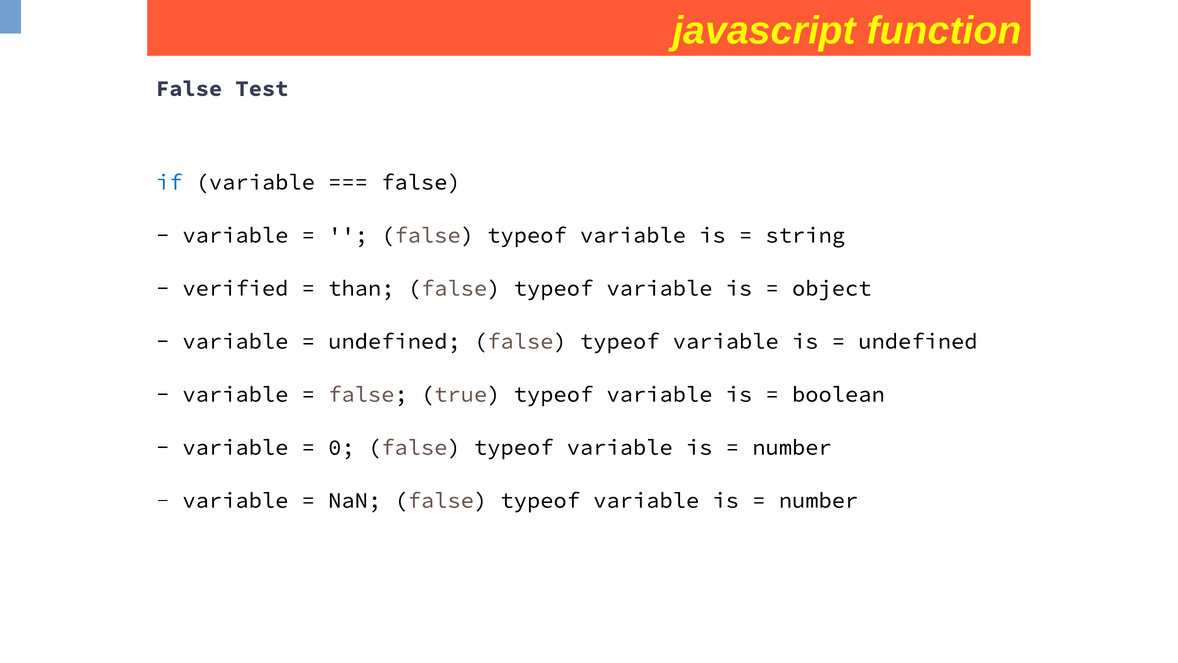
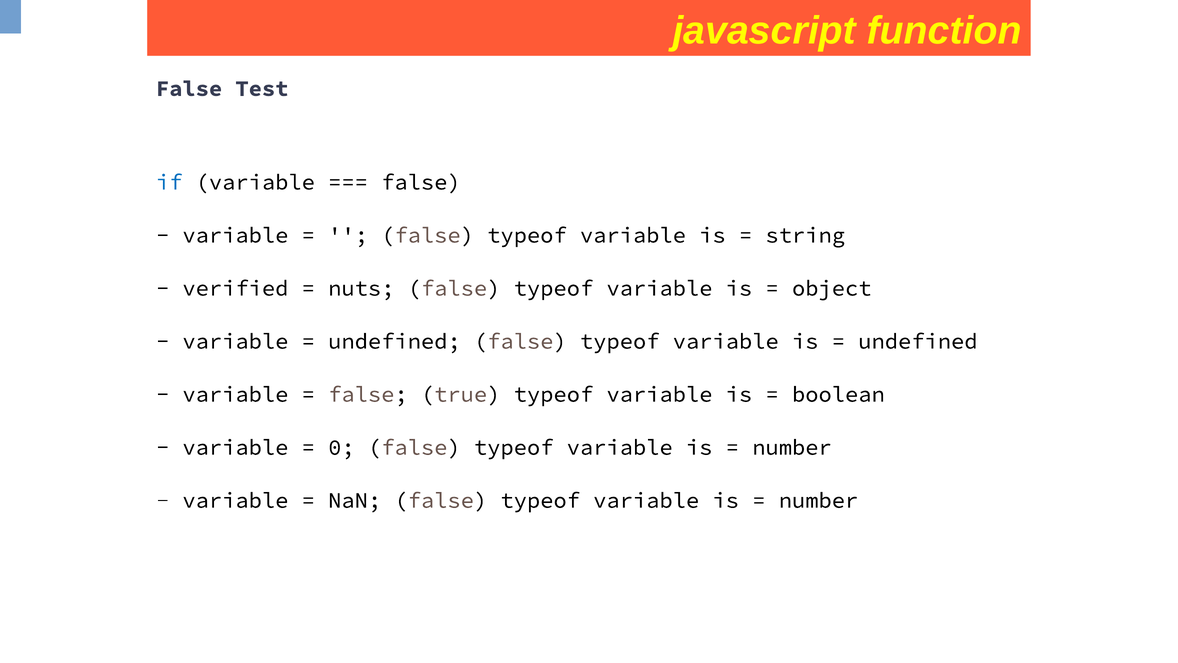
than: than -> nuts
